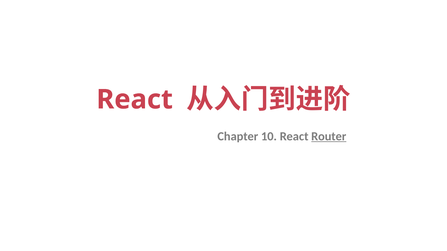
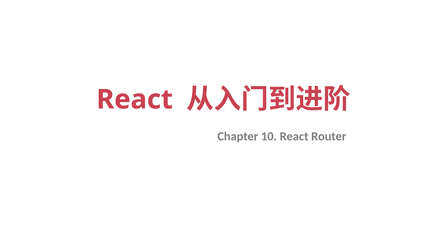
Router underline: present -> none
